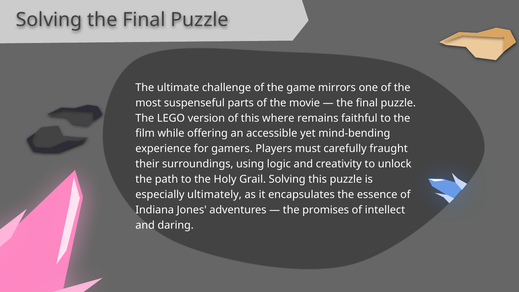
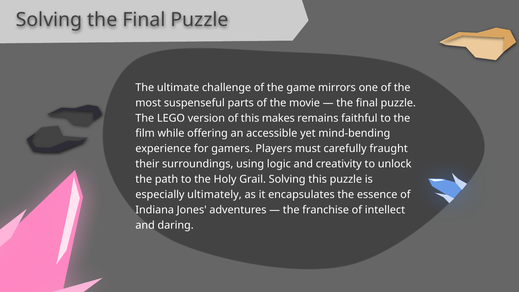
where: where -> makes
promises: promises -> franchise
